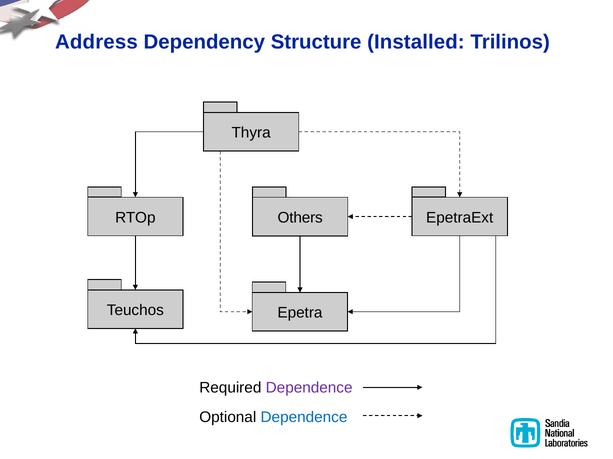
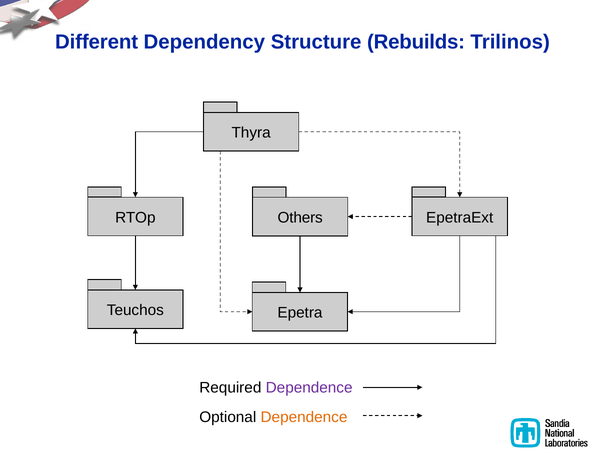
Address: Address -> Different
Installed: Installed -> Rebuilds
Dependence at (304, 418) colour: blue -> orange
